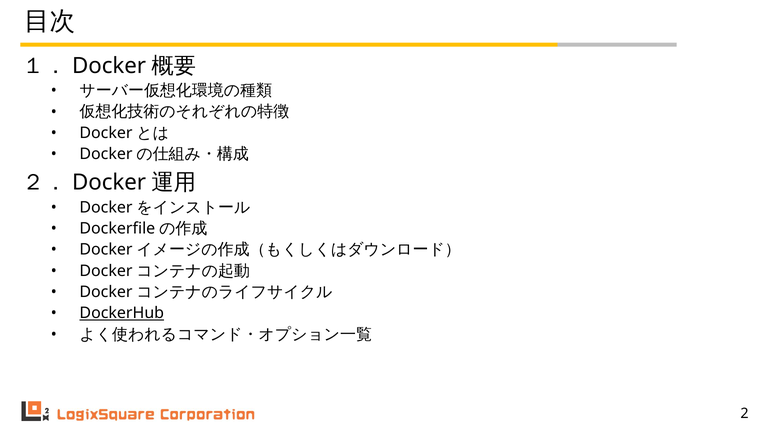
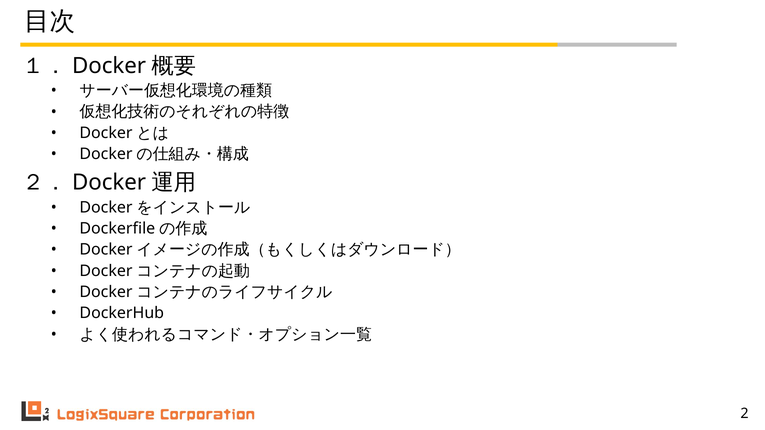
DockerHub underline: present -> none
